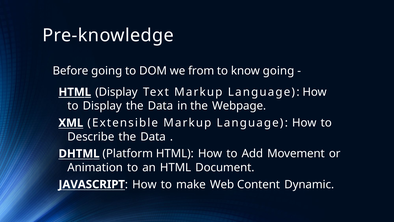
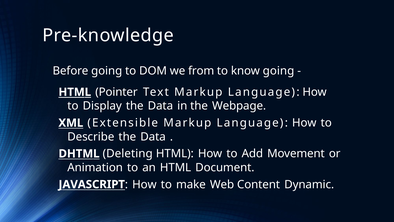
HTML Display: Display -> Pointer
Platform: Platform -> Deleting
